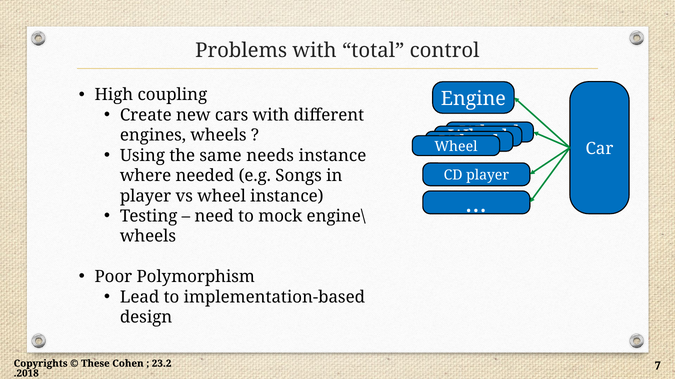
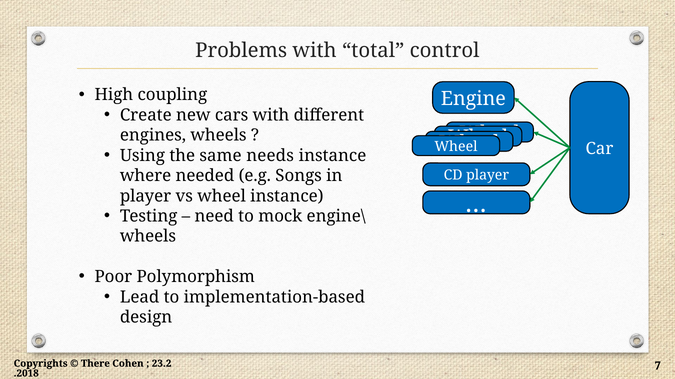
These: These -> There
